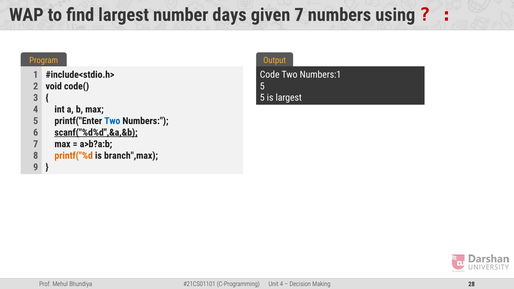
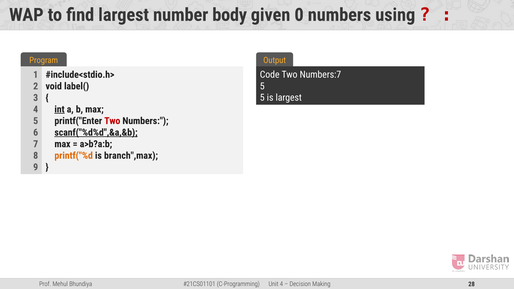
days: days -> body
given 7: 7 -> 0
Numbers:1: Numbers:1 -> Numbers:7
code(: code( -> label(
int underline: none -> present
Two at (112, 121) colour: blue -> red
